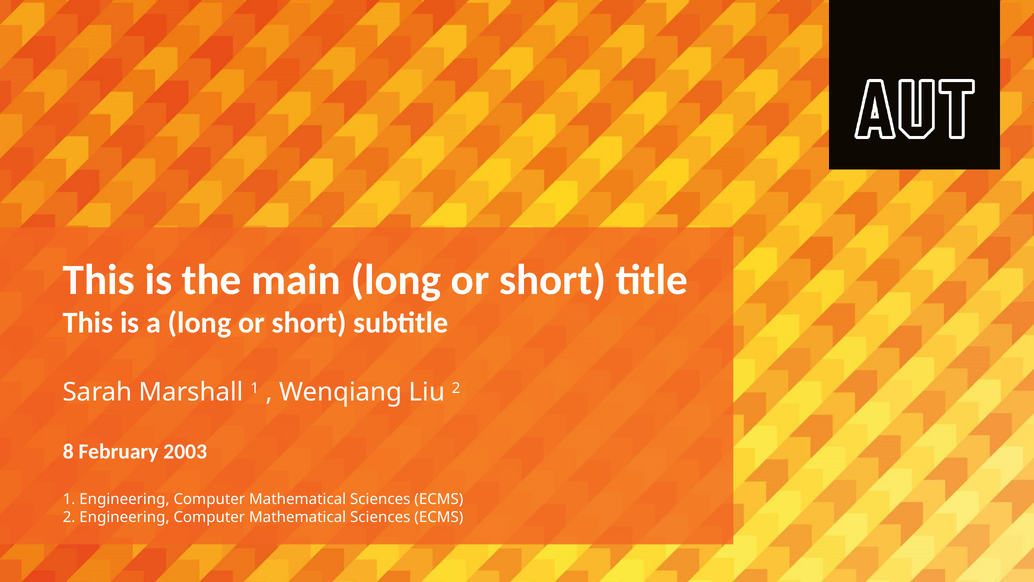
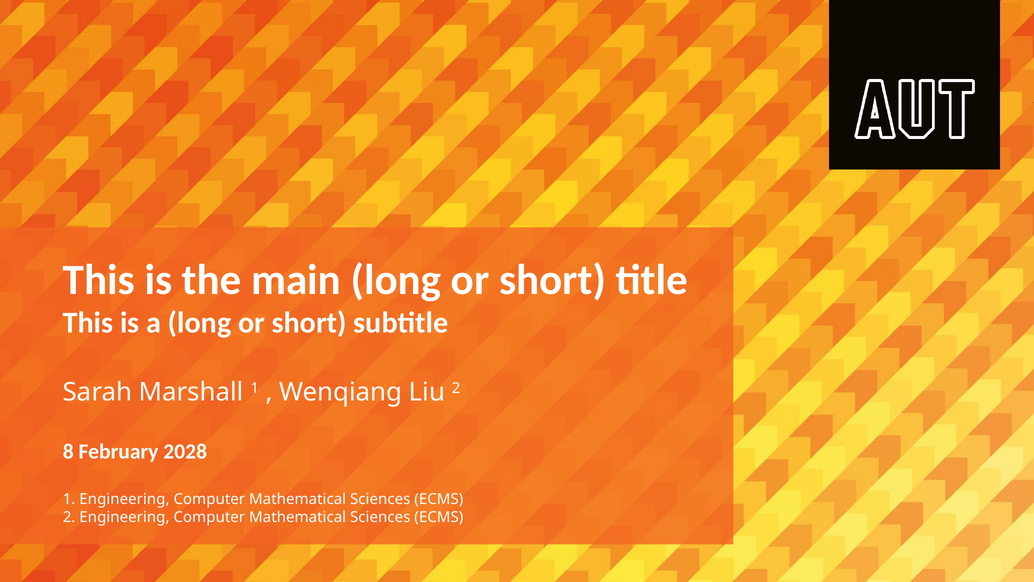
2003: 2003 -> 2028
